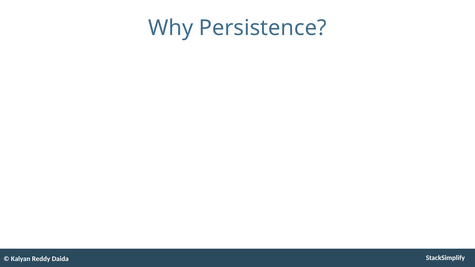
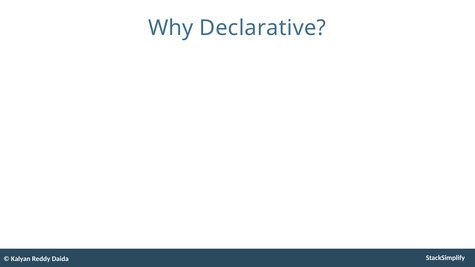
Persistence: Persistence -> Declarative
